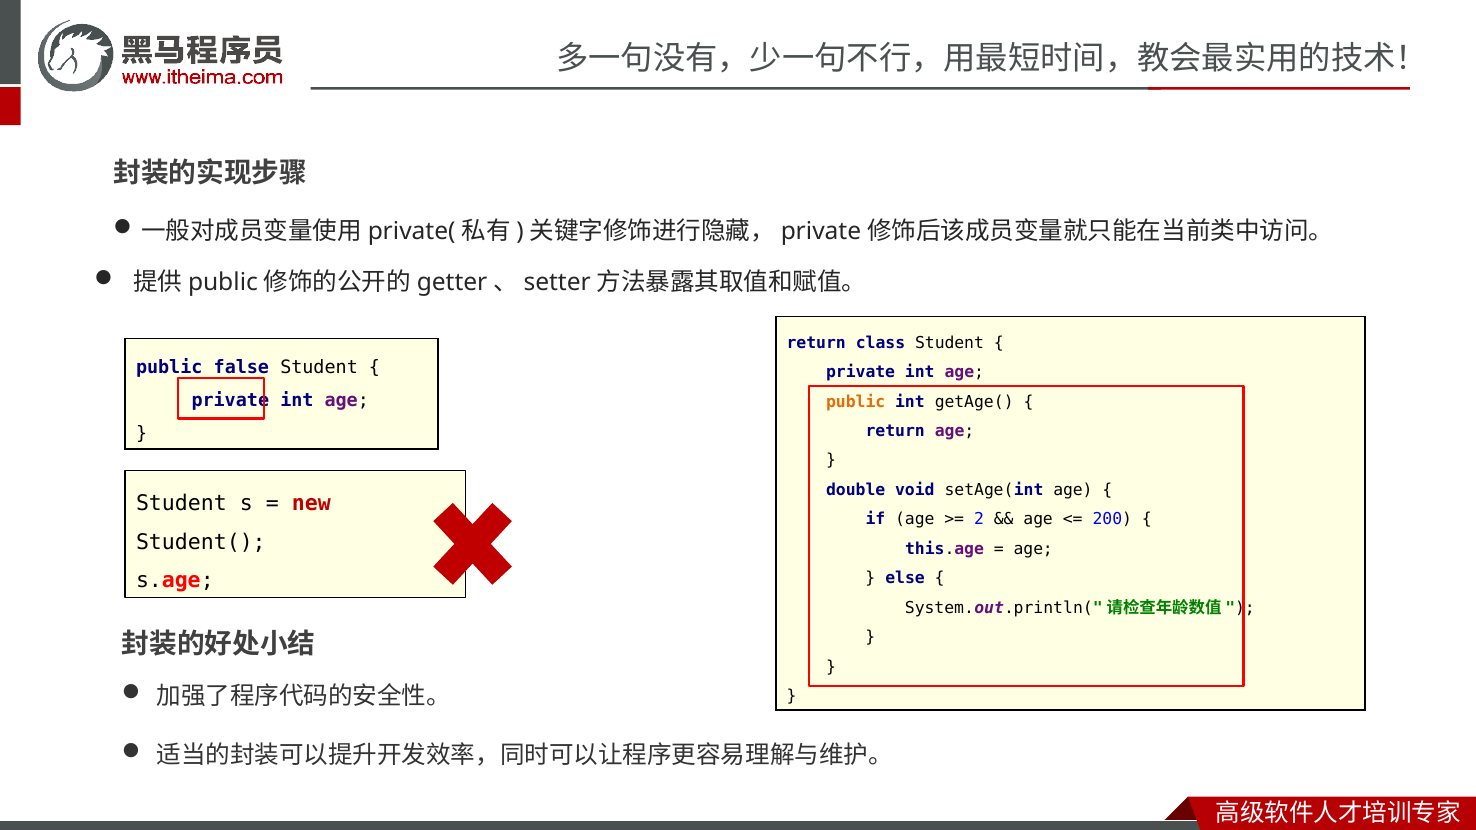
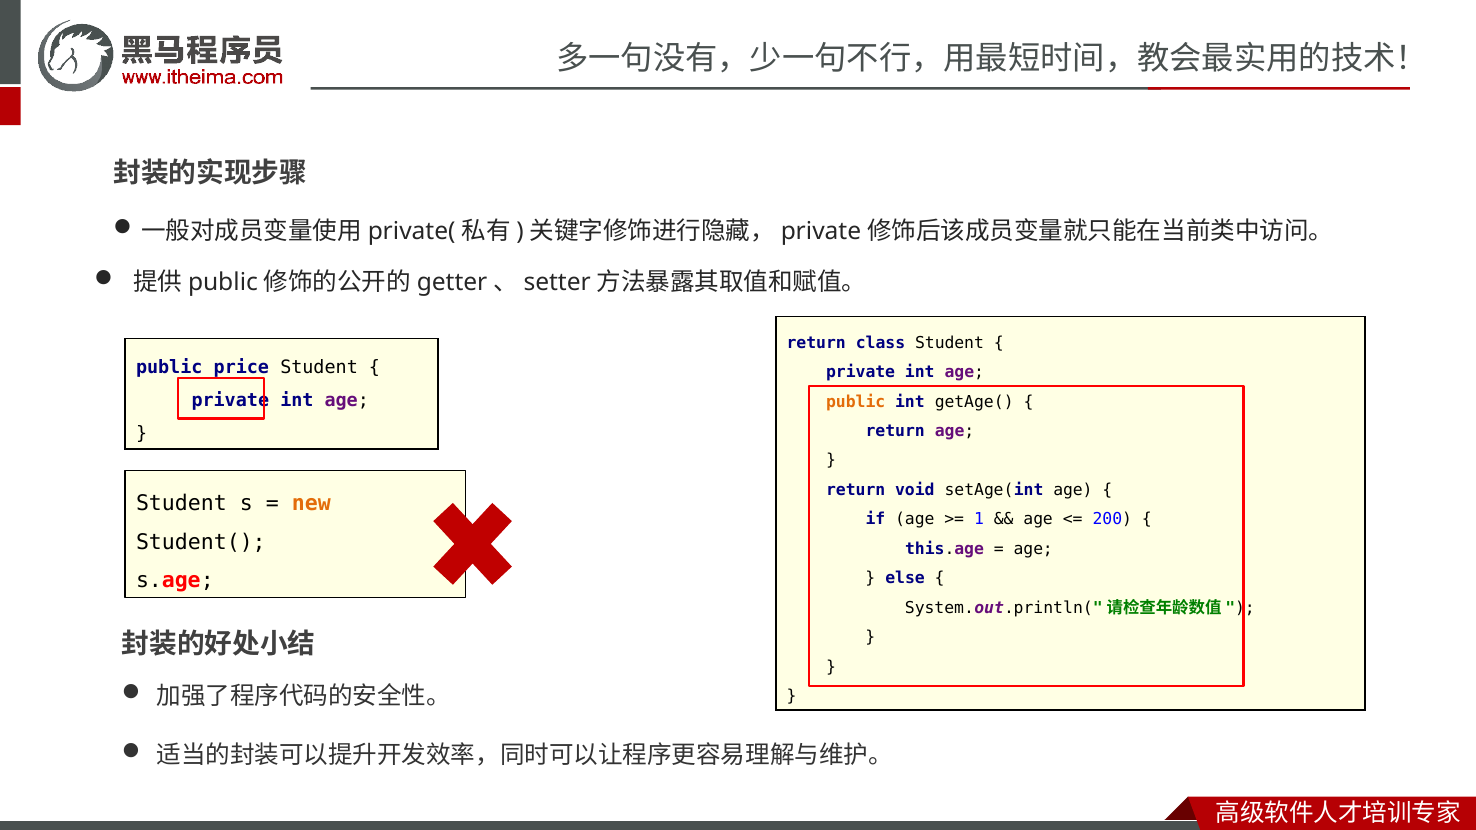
false: false -> price
double at (856, 490): double -> return
new colour: red -> orange
2: 2 -> 1
